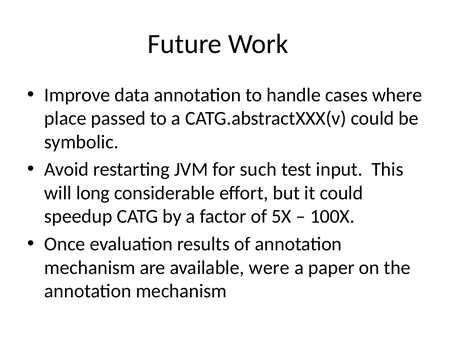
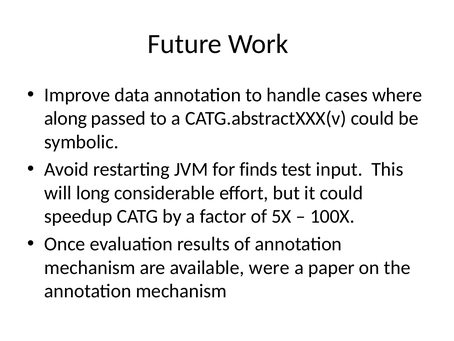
place: place -> along
such: such -> finds
